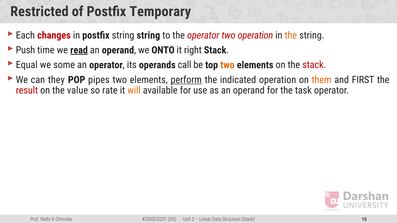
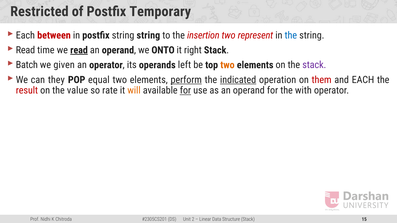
changes: changes -> between
the operator: operator -> insertion
two operation: operation -> represent
the at (291, 35) colour: orange -> blue
Push at (25, 50): Push -> Read
Equal: Equal -> Batch
some: some -> given
call: call -> left
stack at (314, 65) colour: red -> purple
pipes: pipes -> equal
indicated underline: none -> present
them colour: orange -> red
and FIRST: FIRST -> EACH
for at (185, 91) underline: none -> present
task: task -> with
